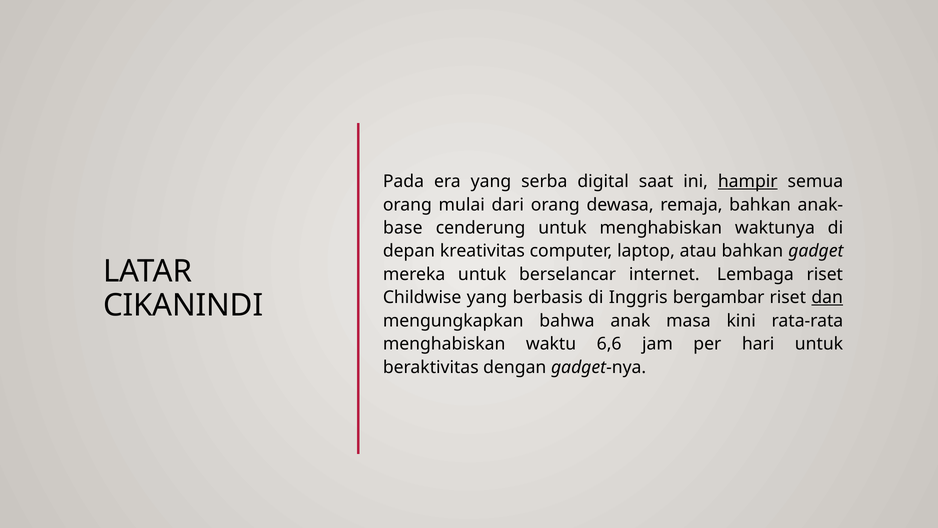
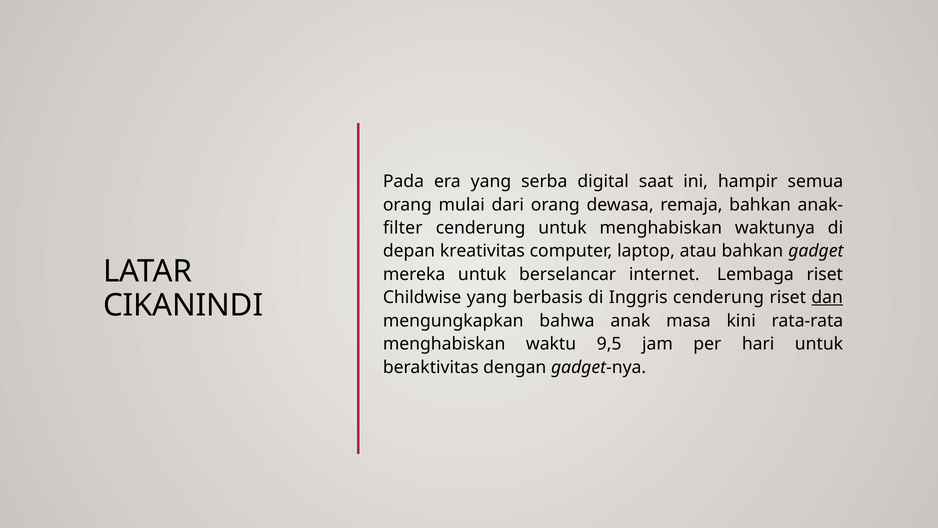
hampir underline: present -> none
base: base -> filter
Inggris bergambar: bergambar -> cenderung
6,6: 6,6 -> 9,5
